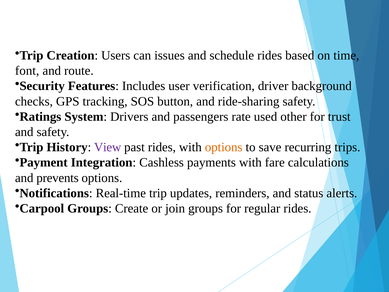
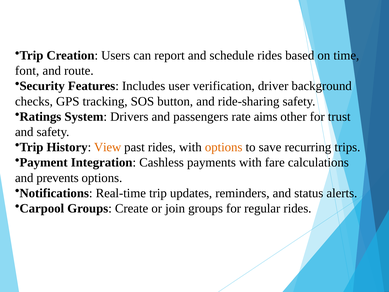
issues: issues -> report
used: used -> aims
View colour: purple -> orange
